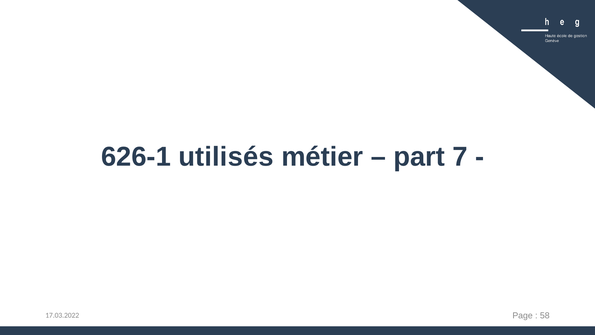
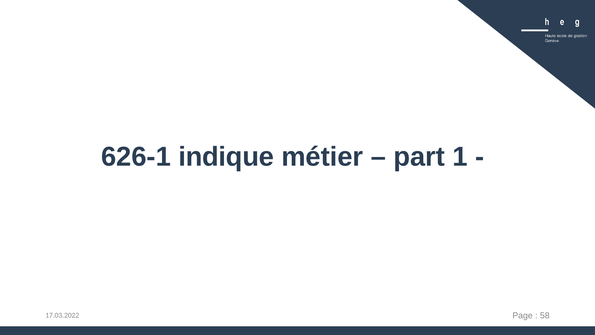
utilisés: utilisés -> indique
7: 7 -> 1
